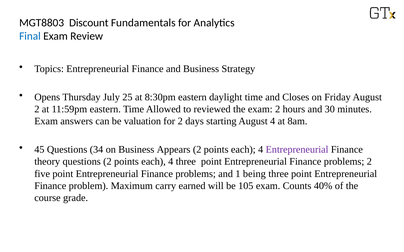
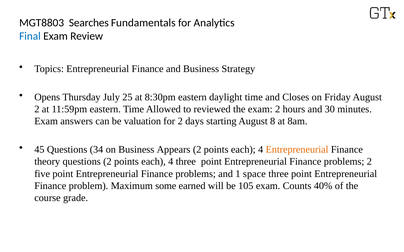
Discount: Discount -> Searches
August 4: 4 -> 8
Entrepreneurial at (297, 150) colour: purple -> orange
being: being -> space
carry: carry -> some
